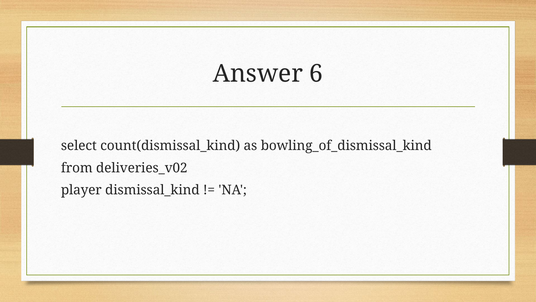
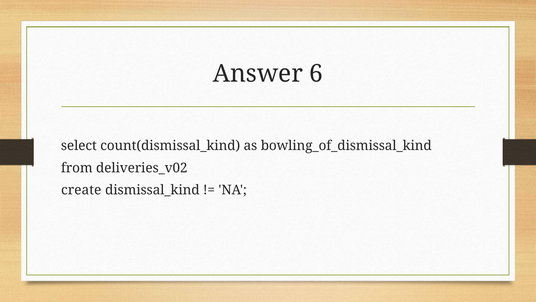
player: player -> create
